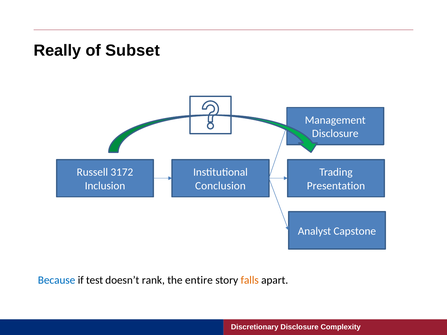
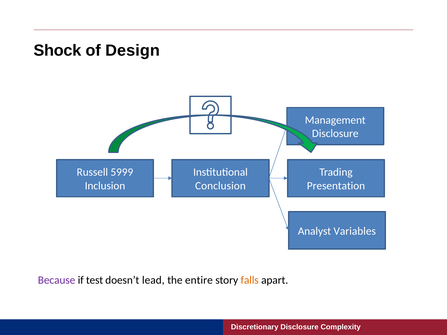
Really: Really -> Shock
Subset: Subset -> Design
3172: 3172 -> 5999
Capstone: Capstone -> Variables
Because colour: blue -> purple
rank: rank -> lead
